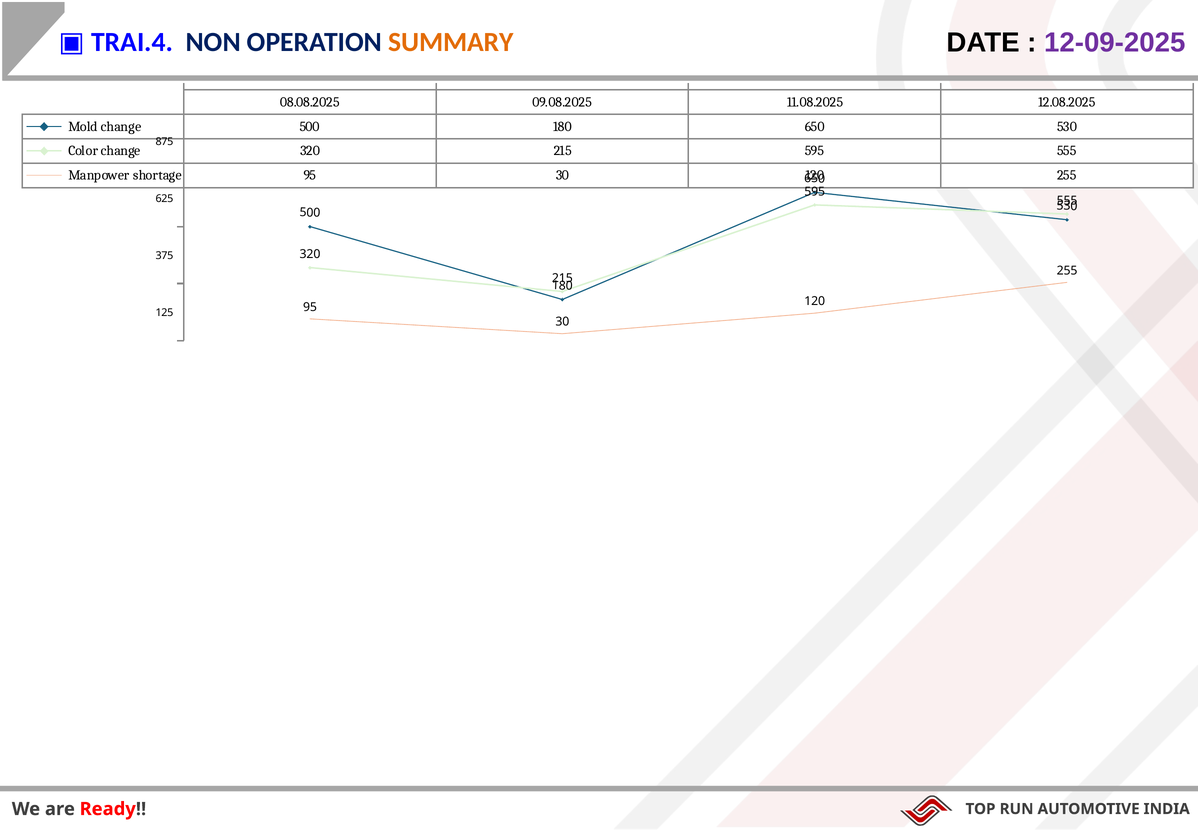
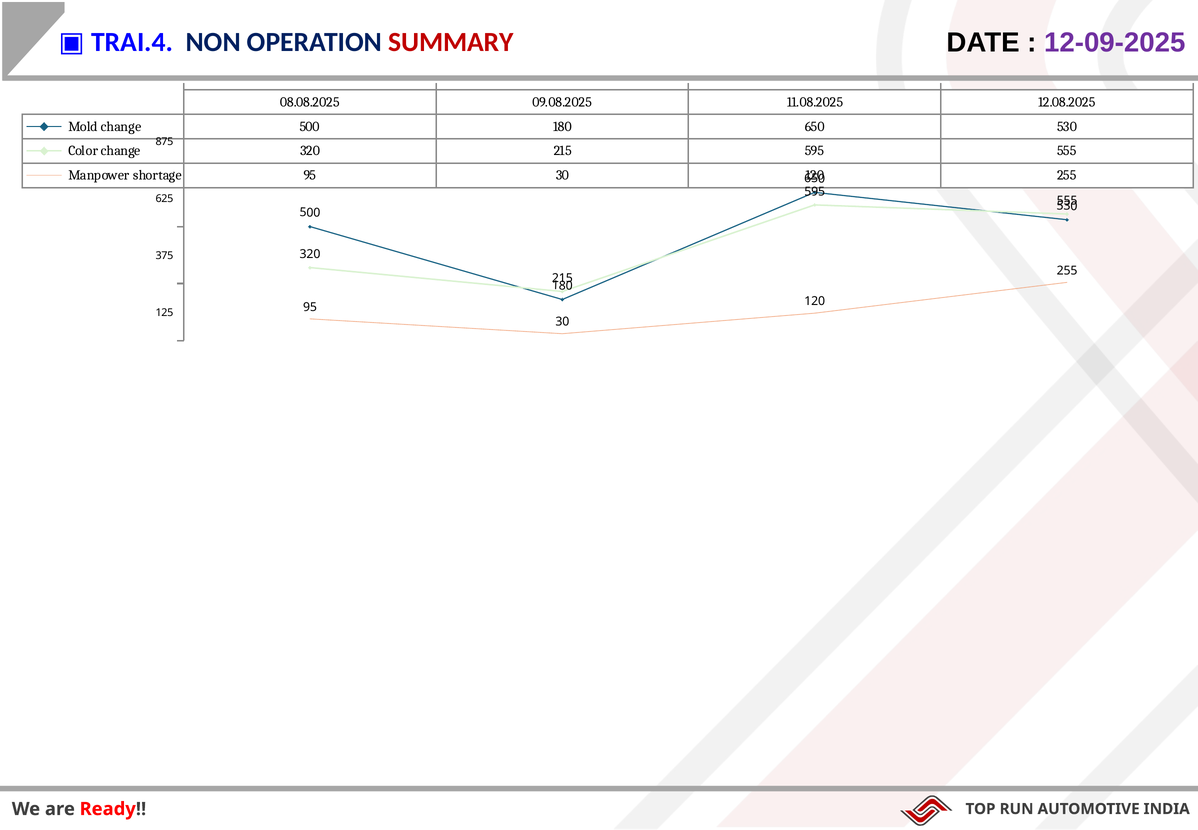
SUMMARY colour: orange -> red
